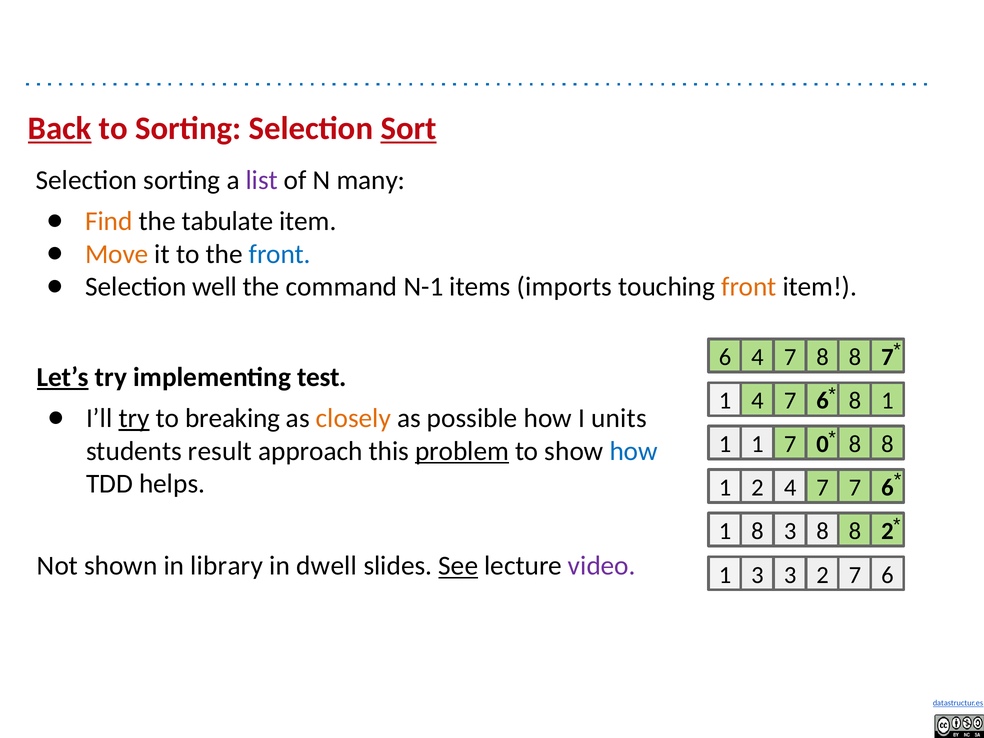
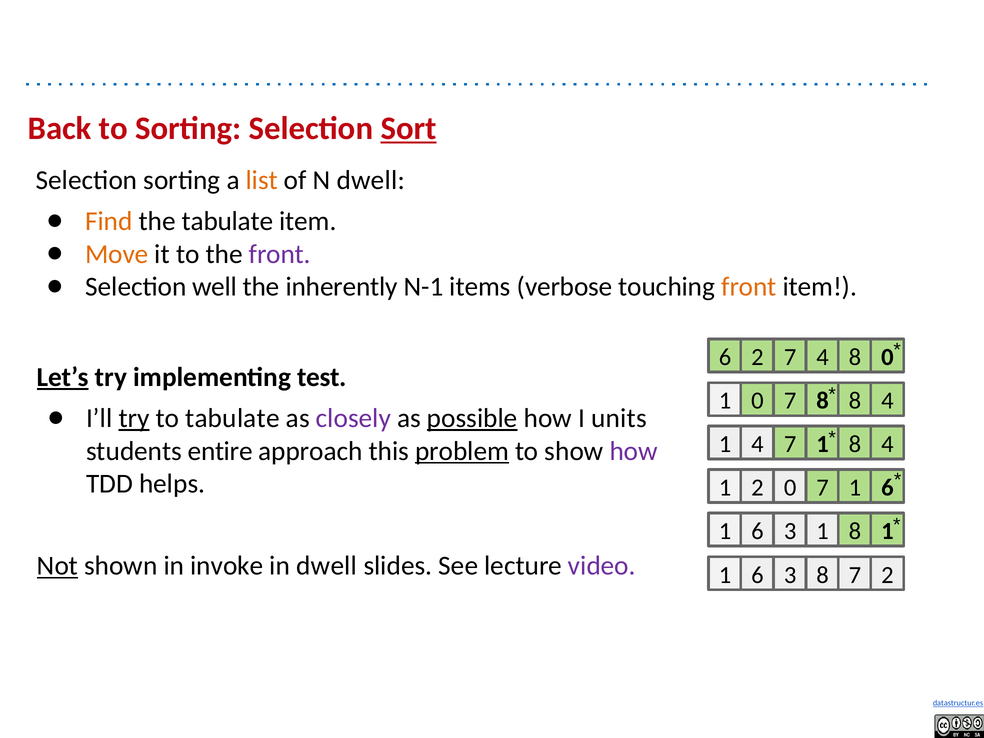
Back underline: present -> none
list colour: purple -> orange
N many: many -> dwell
front at (280, 254) colour: blue -> purple
command: command -> inherently
imports: imports -> verbose
6 4: 4 -> 2
7 8: 8 -> 4
8 7: 7 -> 0
1 4: 4 -> 0
6 at (823, 401): 6 -> 8
1 at (887, 401): 1 -> 4
to breaking: breaking -> tabulate
closely colour: orange -> purple
possible underline: none -> present
1 at (757, 444): 1 -> 4
0 at (823, 444): 0 -> 1
8 at (887, 444): 8 -> 4
result: result -> entire
how at (634, 451) colour: blue -> purple
2 4: 4 -> 0
7 at (855, 488): 7 -> 1
8 at (757, 531): 8 -> 6
3 8: 8 -> 1
8 2: 2 -> 1
Not underline: none -> present
library: library -> invoke
See underline: present -> none
3 at (757, 575): 3 -> 6
3 2: 2 -> 8
6 at (887, 575): 6 -> 2
